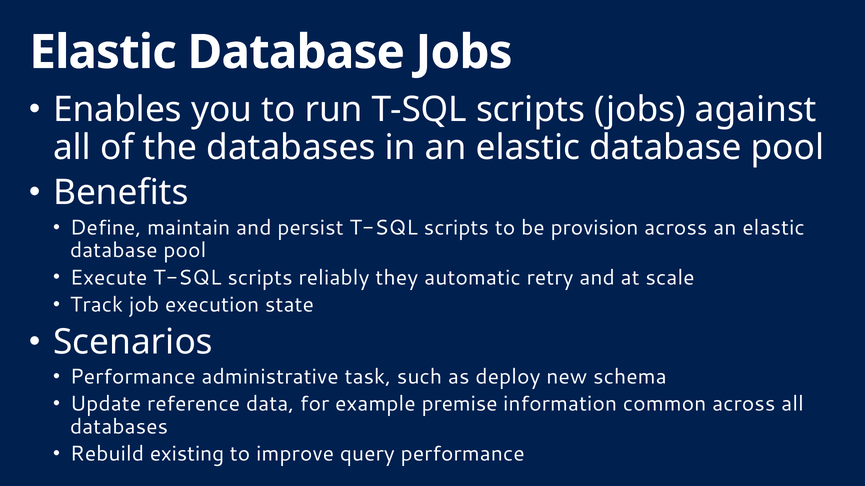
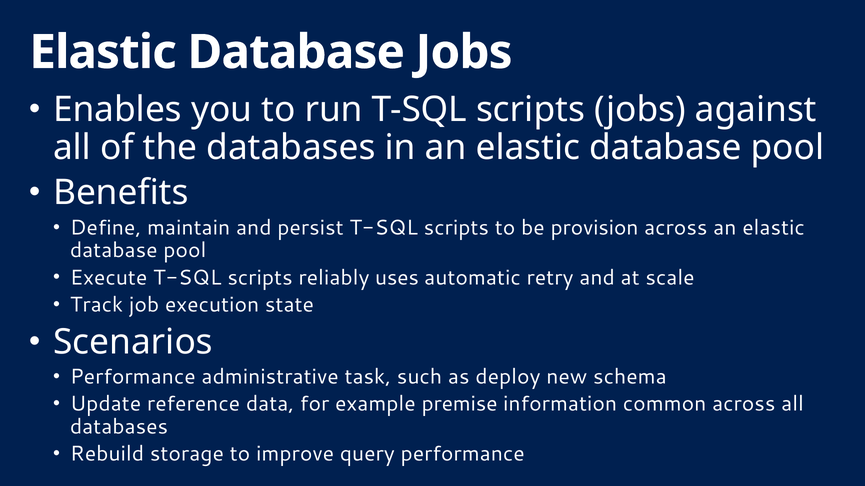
they: they -> uses
existing: existing -> storage
